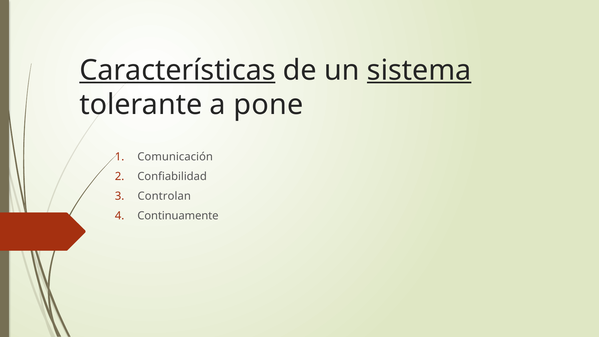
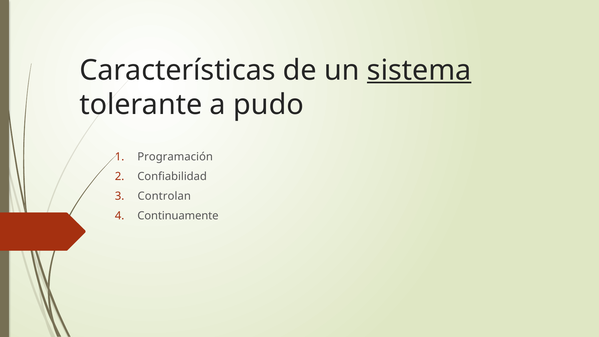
Características underline: present -> none
pone: pone -> pudo
Comunicación: Comunicación -> Programación
